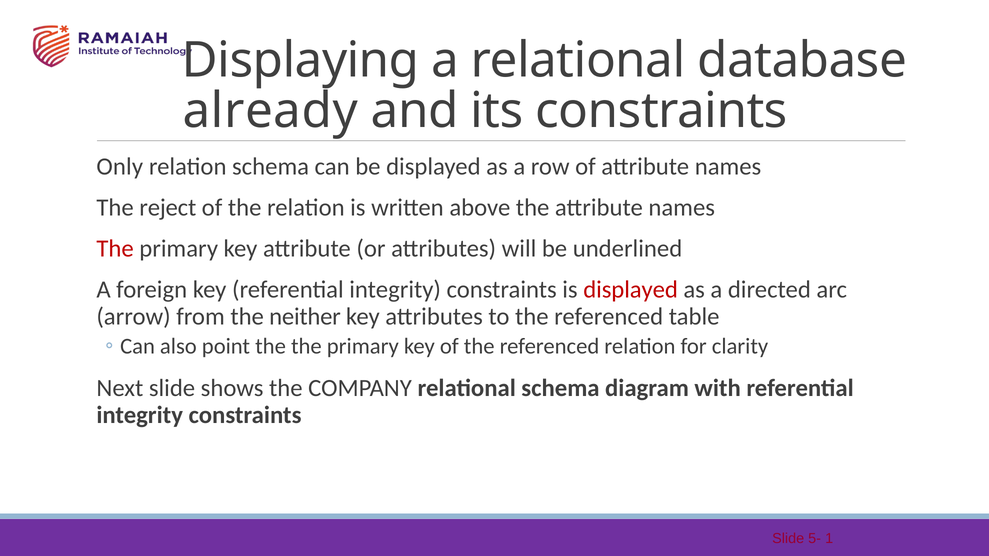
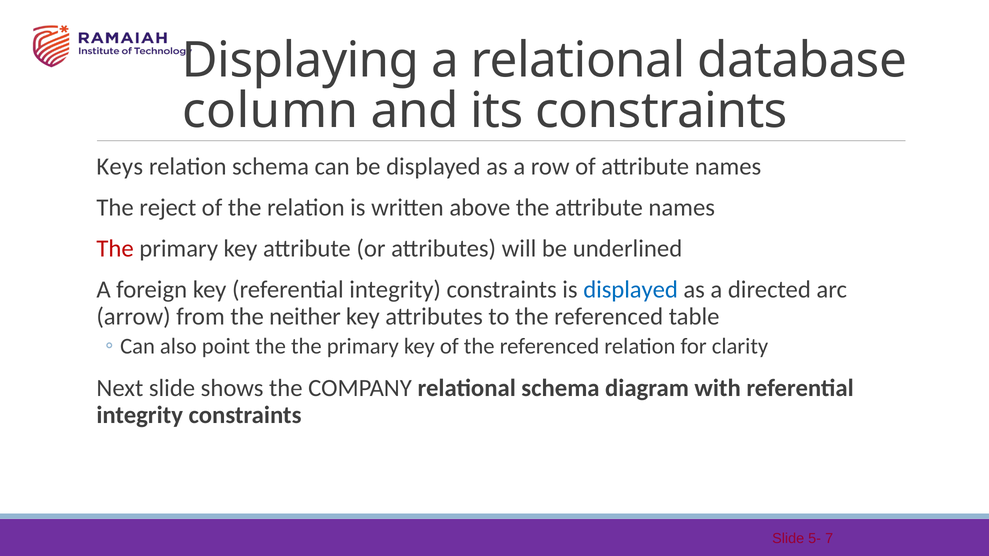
already: already -> column
Only: Only -> Keys
displayed at (631, 290) colour: red -> blue
1: 1 -> 7
